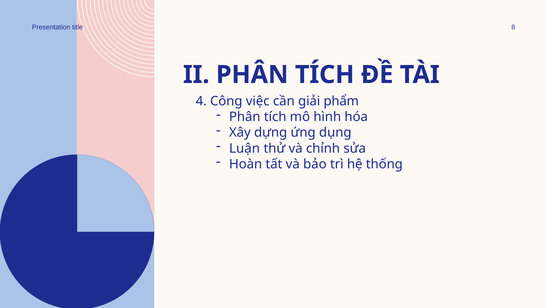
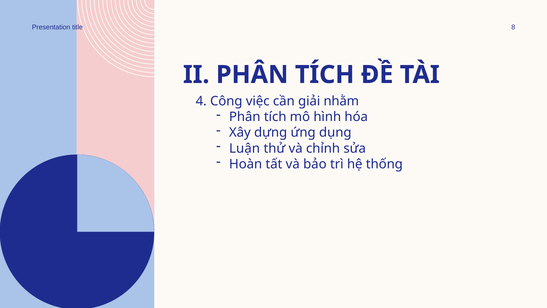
phẩm: phẩm -> nhằm
